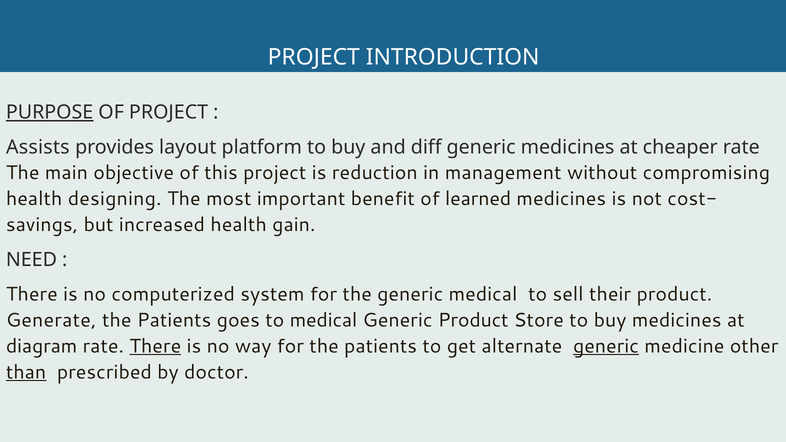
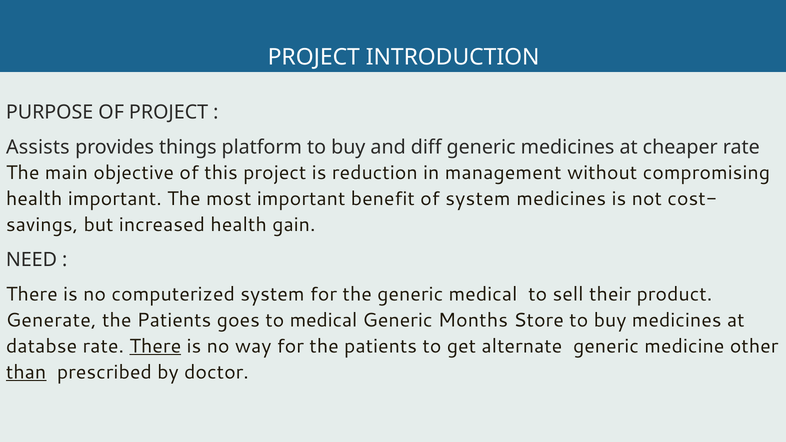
PURPOSE underline: present -> none
layout: layout -> things
health designing: designing -> important
of learned: learned -> system
Generic Product: Product -> Months
diagram: diagram -> databse
generic at (606, 346) underline: present -> none
